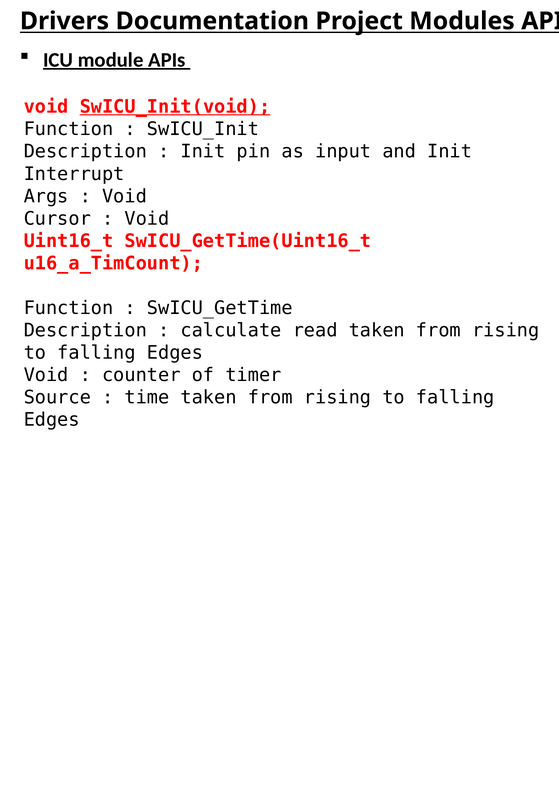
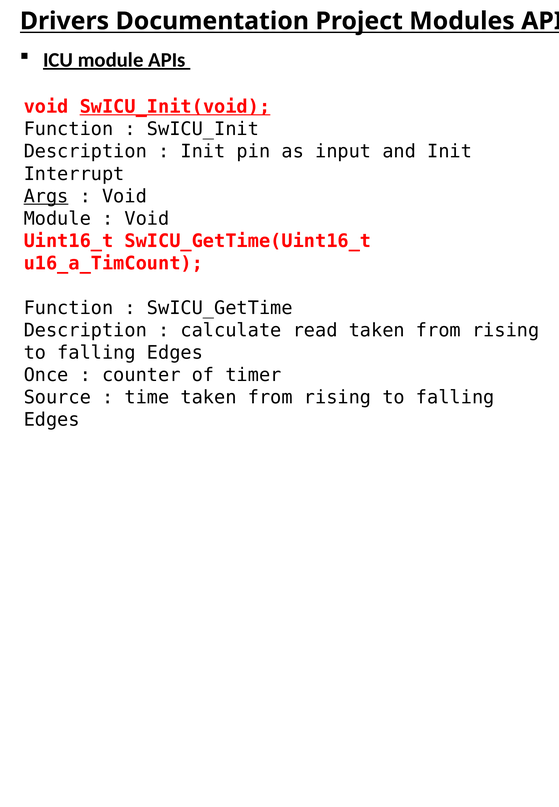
Args underline: none -> present
Cursor at (57, 219): Cursor -> Module
Void at (46, 375): Void -> Once
